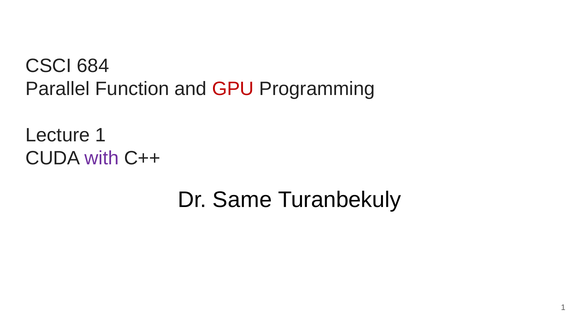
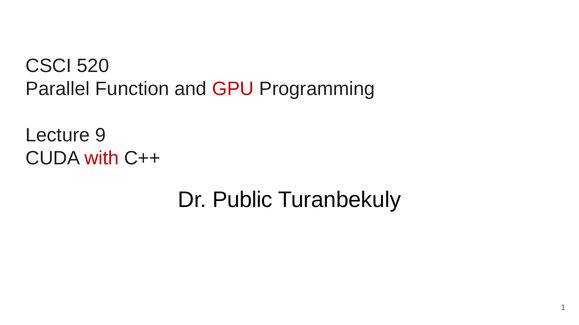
684: 684 -> 520
Lecture 1: 1 -> 9
with colour: purple -> red
Same: Same -> Public
